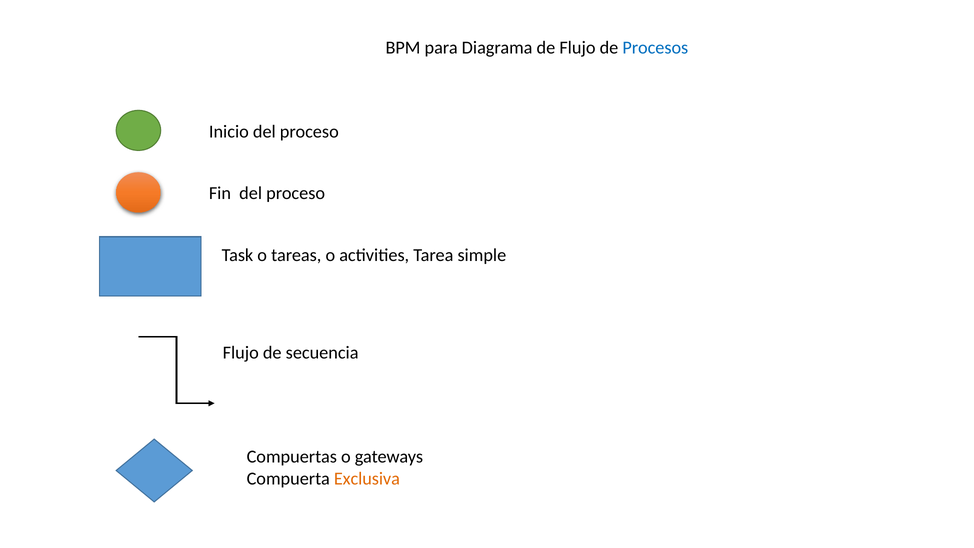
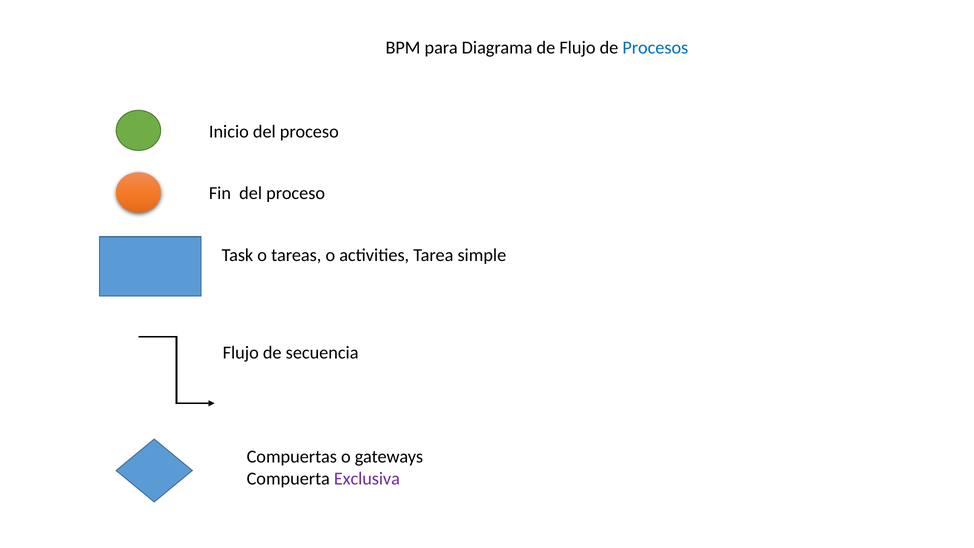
Exclusiva colour: orange -> purple
